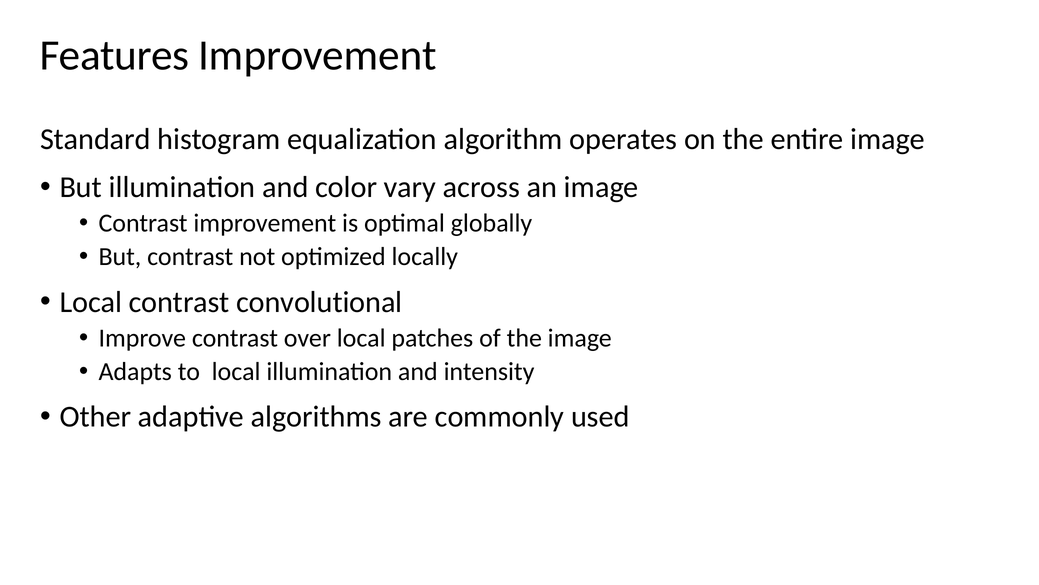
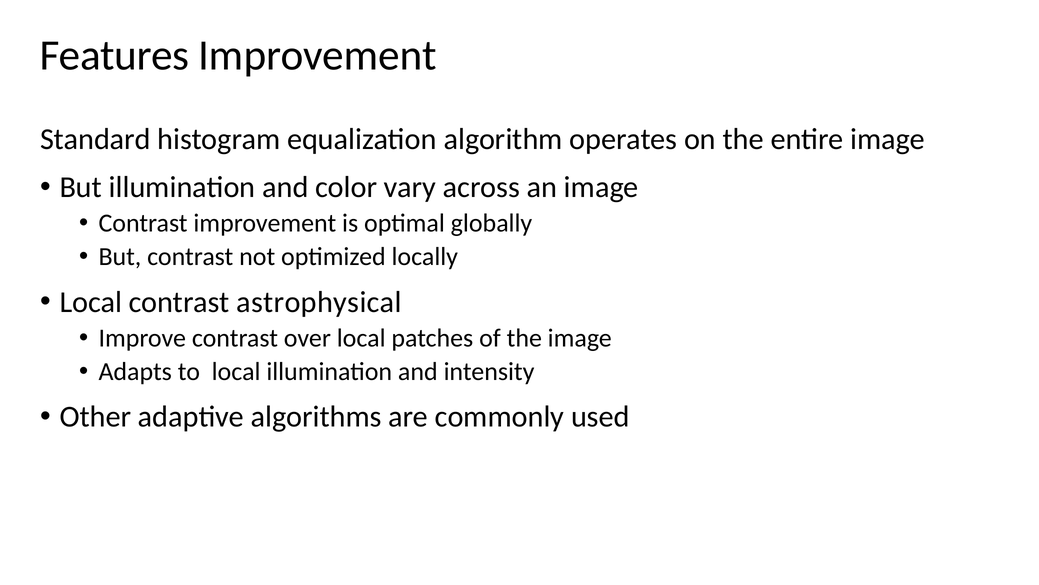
convolutional: convolutional -> astrophysical
